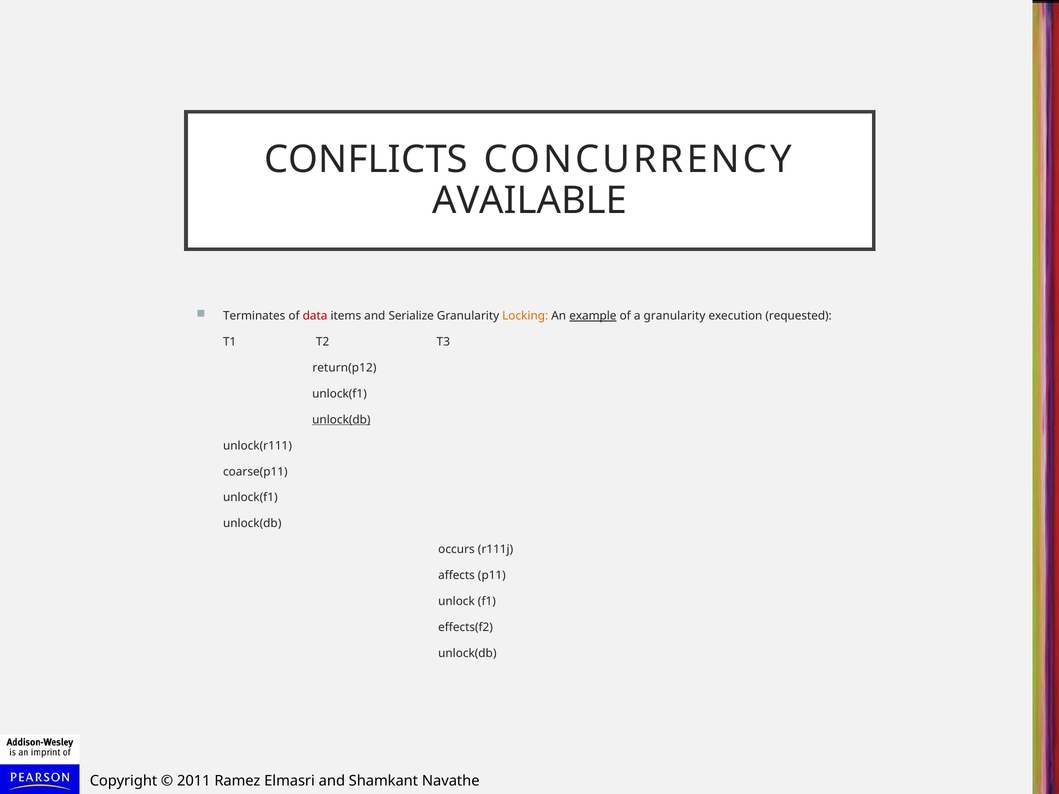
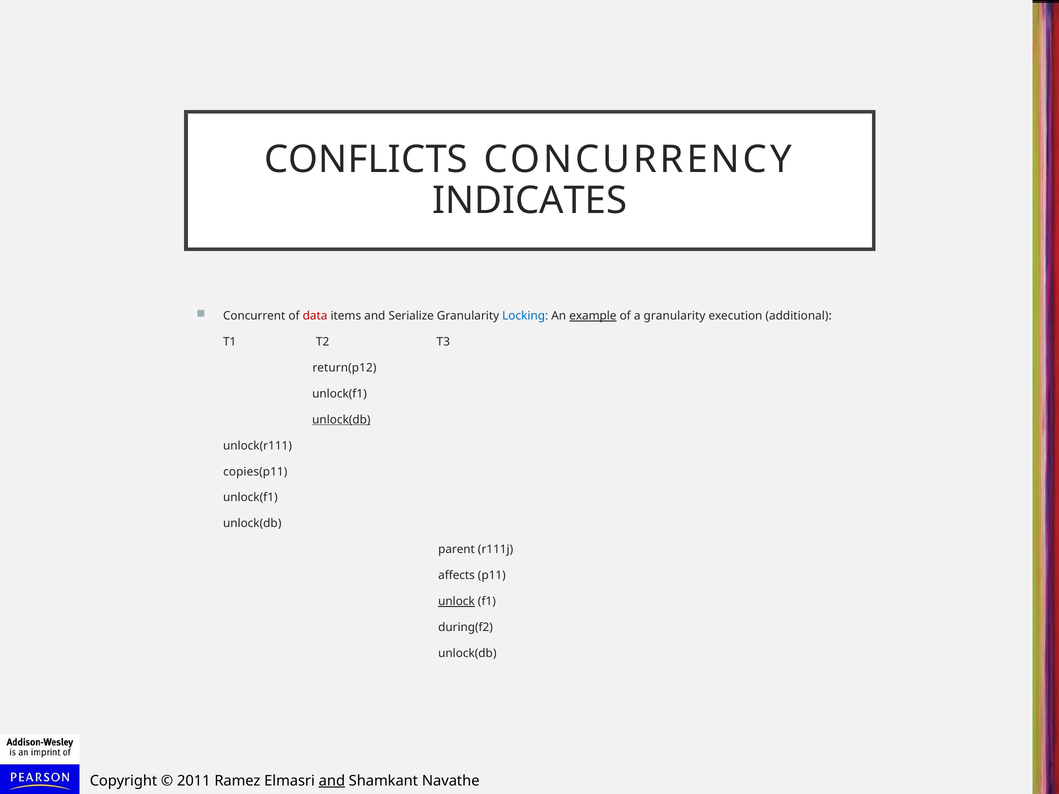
AVAILABLE: AVAILABLE -> INDICATES
Terminates: Terminates -> Concurrent
Locking colour: orange -> blue
requested: requested -> additional
coarse(p11: coarse(p11 -> copies(p11
occurs: occurs -> parent
unlock underline: none -> present
effects(f2: effects(f2 -> during(f2
and at (332, 781) underline: none -> present
